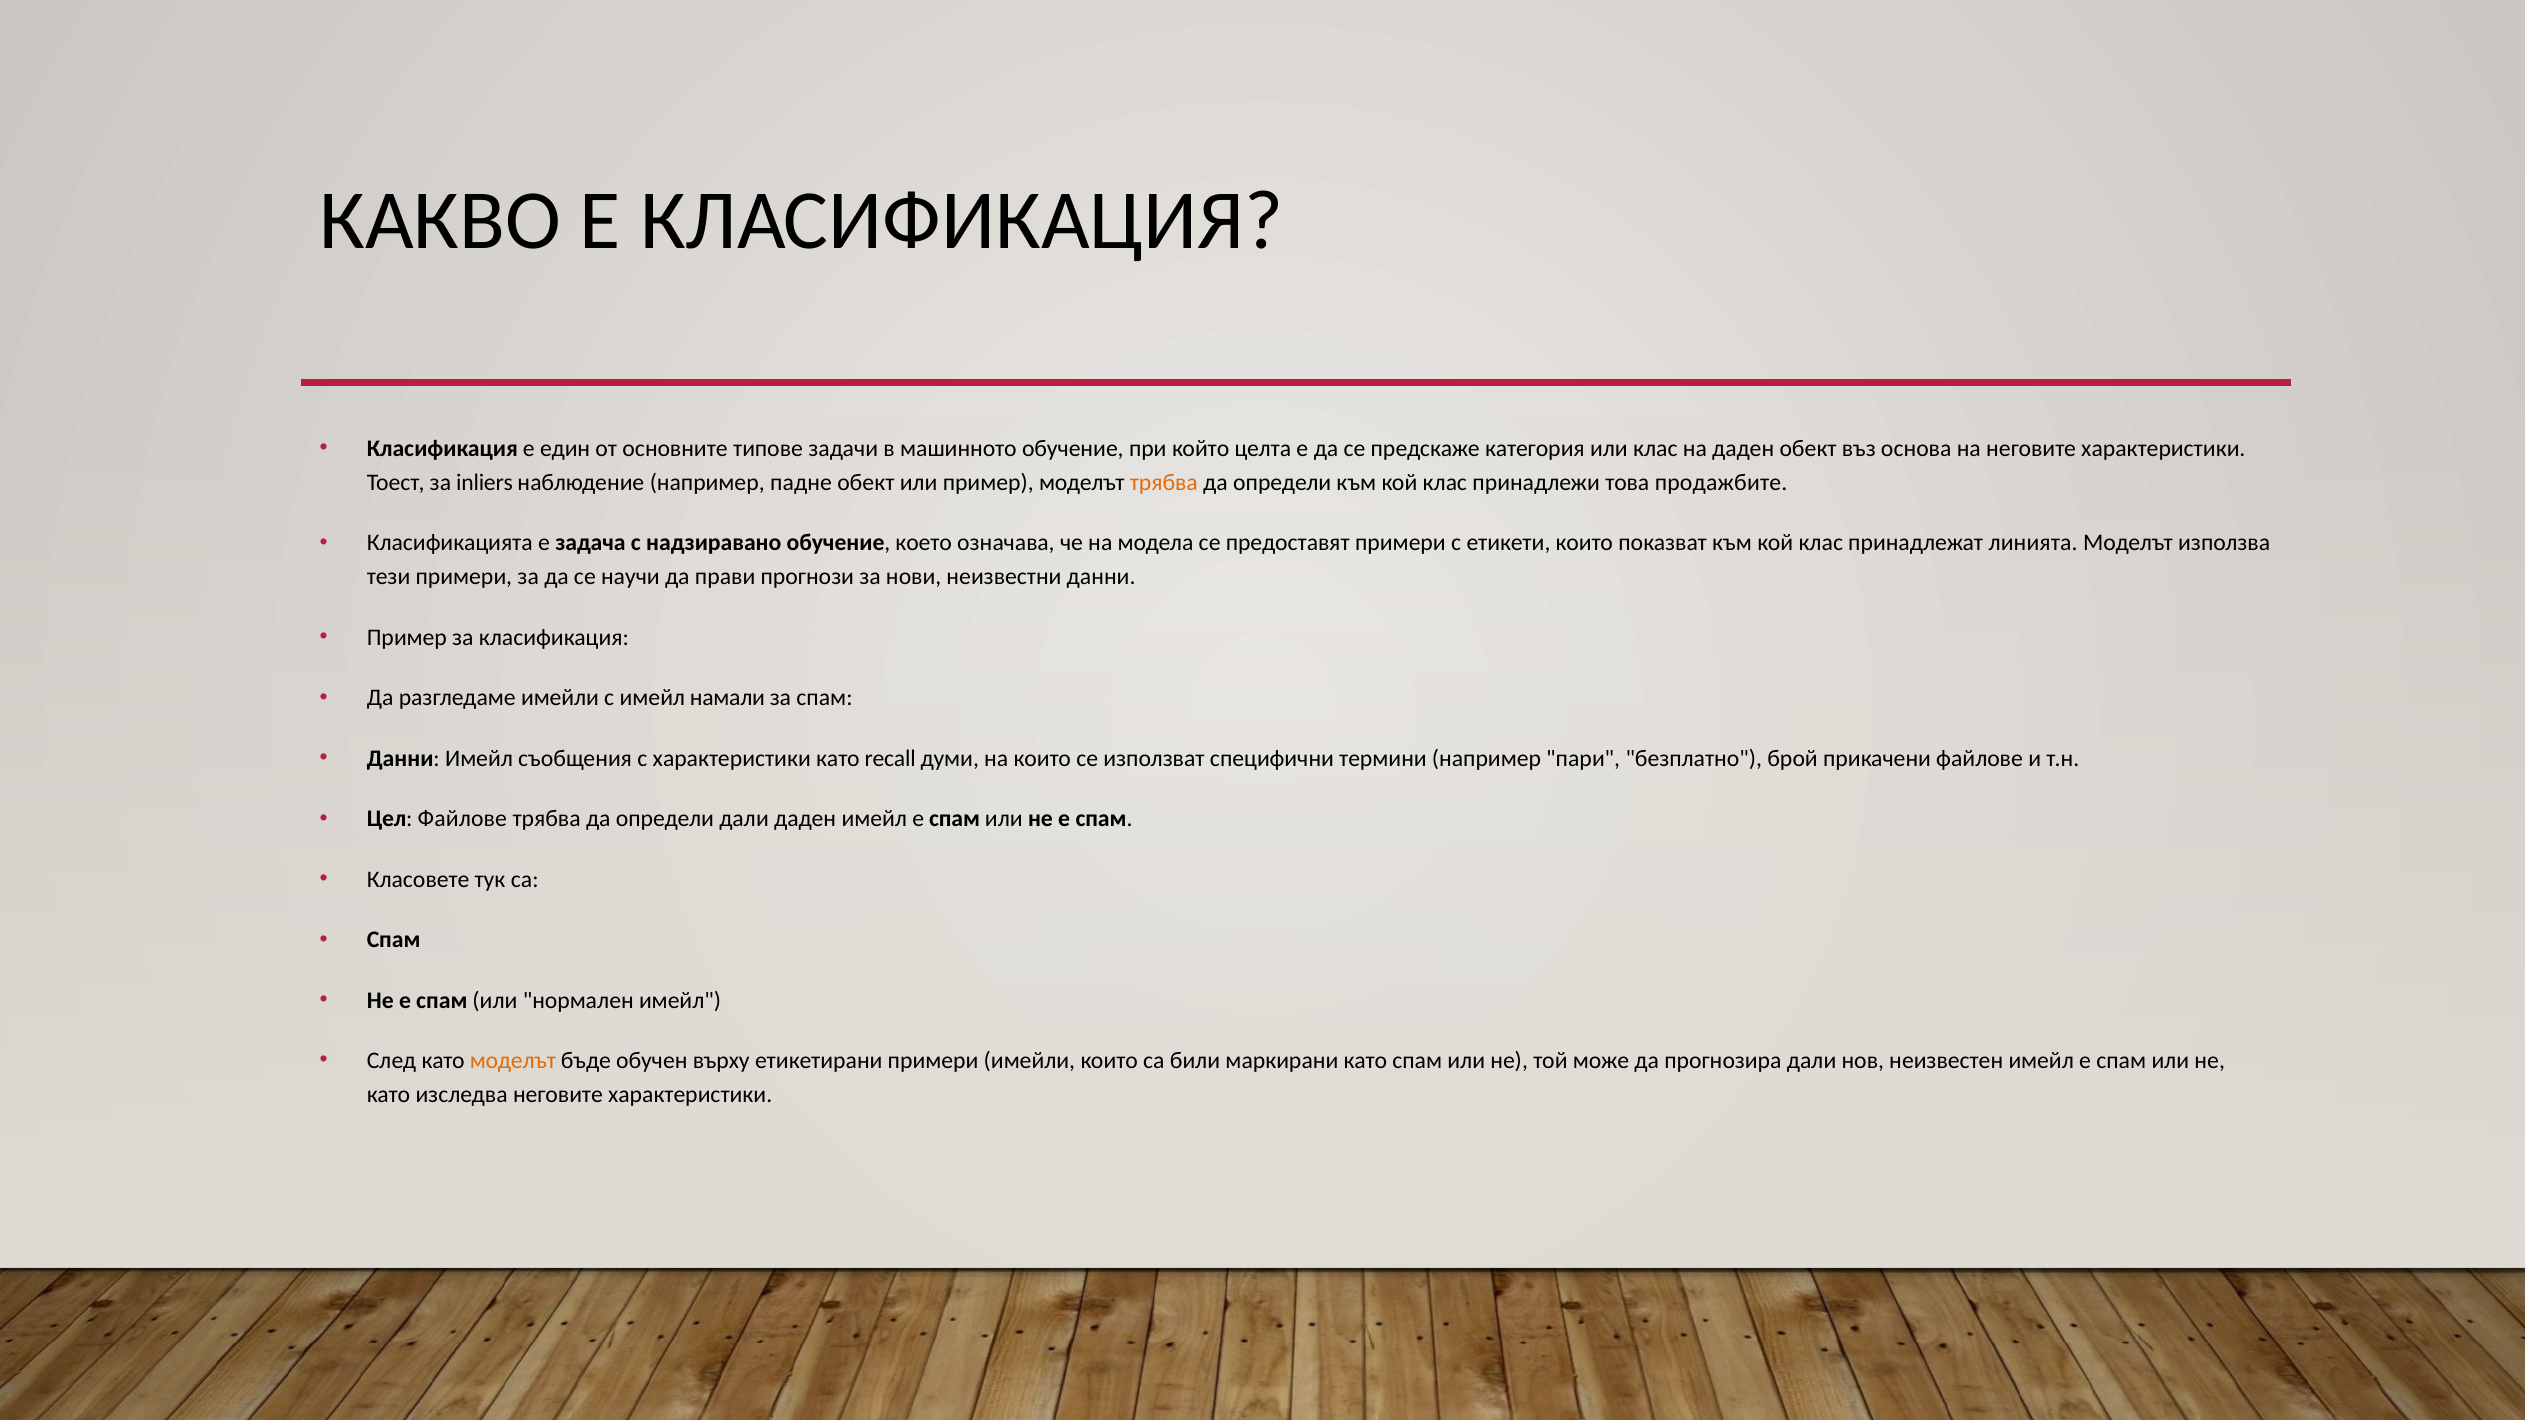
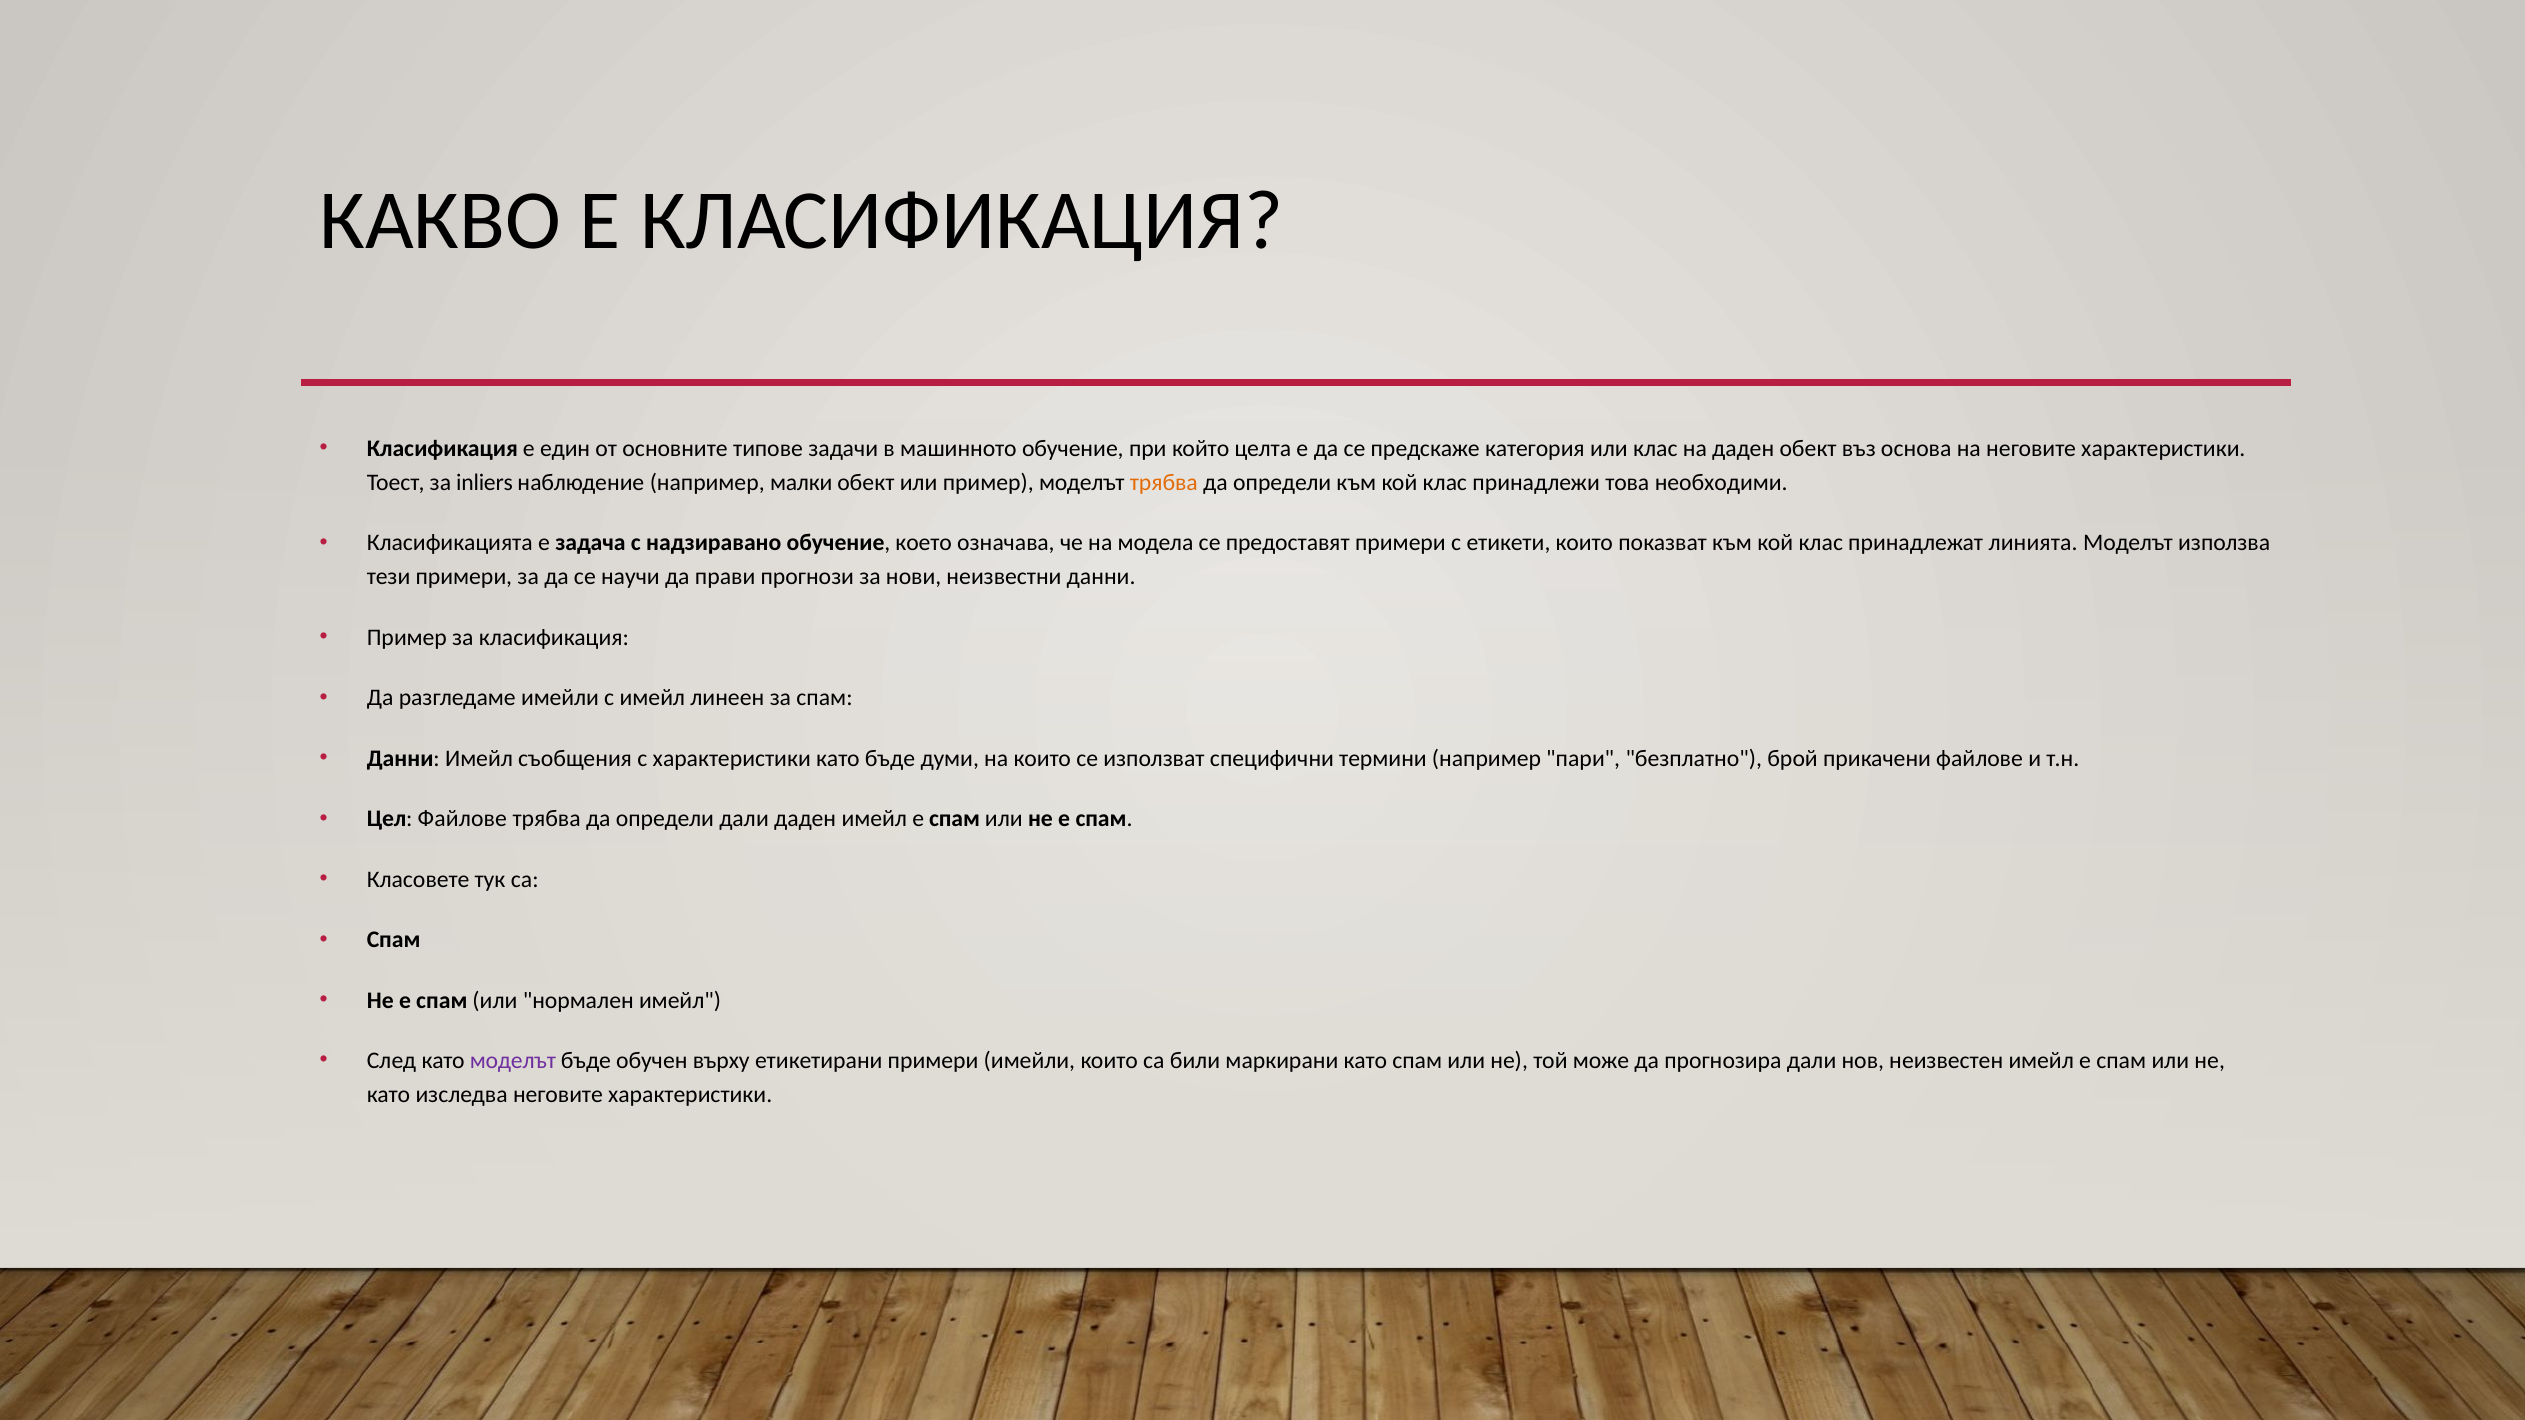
падне: падне -> малки
продажбите: продажбите -> необходими
намали: намали -> линеен
като recall: recall -> бъде
моделът at (513, 1061) colour: orange -> purple
